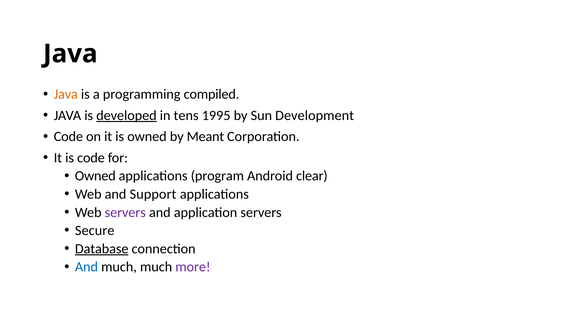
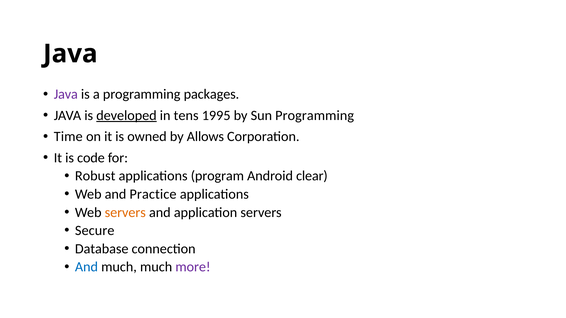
Java at (66, 94) colour: orange -> purple
compiled: compiled -> packages
Sun Development: Development -> Programming
Code at (68, 137): Code -> Time
Meant: Meant -> Allows
Owned at (95, 176): Owned -> Robust
Support: Support -> Practice
servers at (125, 213) colour: purple -> orange
Database underline: present -> none
